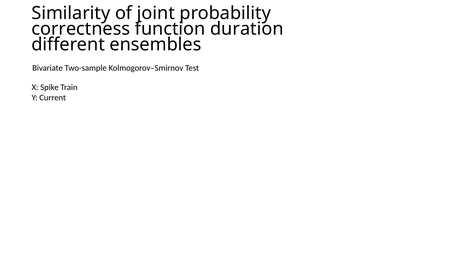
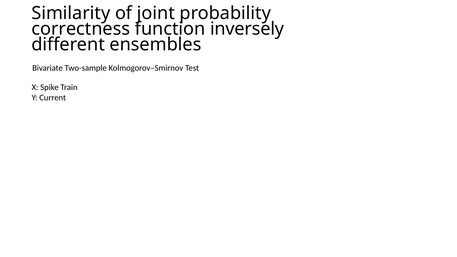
duration: duration -> inversely
